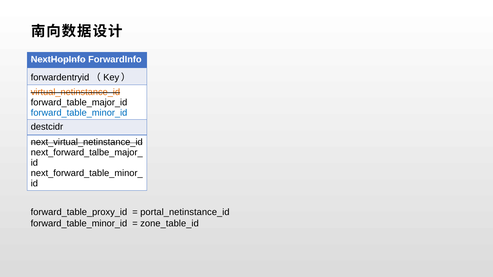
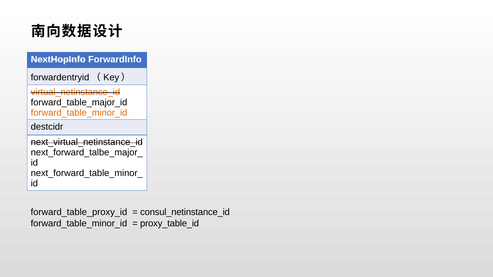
forward_table_minor_id at (79, 113) colour: blue -> orange
portal_netinstance_id: portal_netinstance_id -> consul_netinstance_id
zone_table_id: zone_table_id -> proxy_table_id
